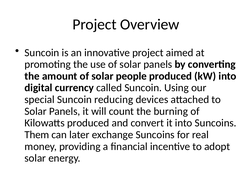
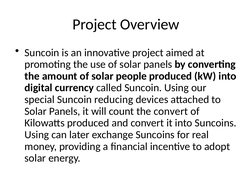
the burning: burning -> convert
Them at (37, 135): Them -> Using
